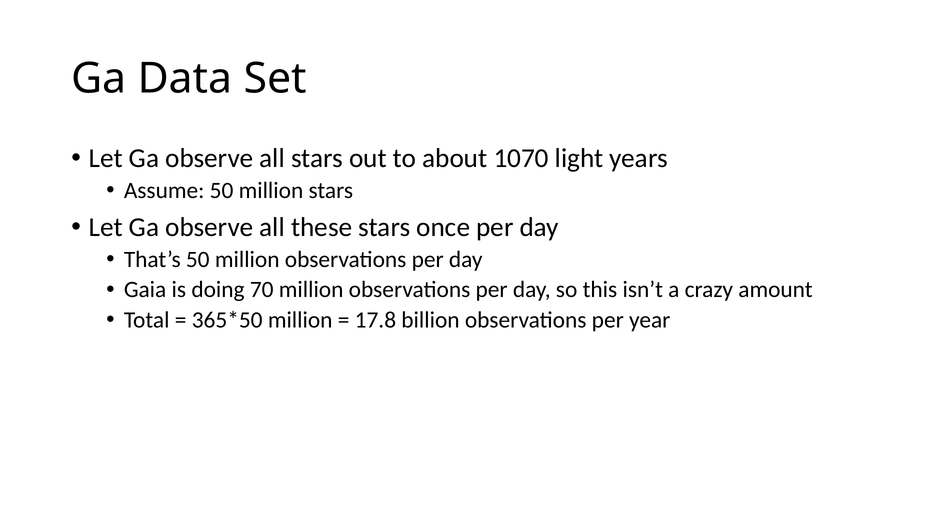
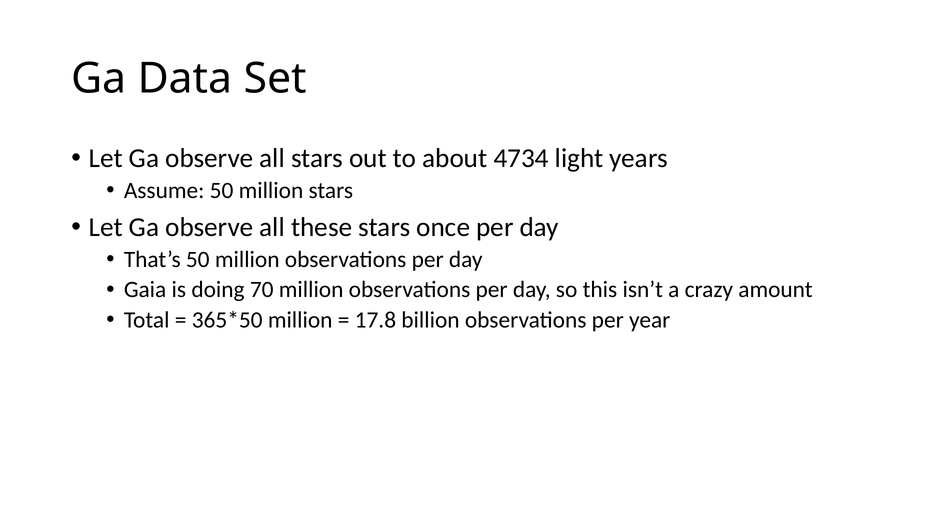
1070: 1070 -> 4734
